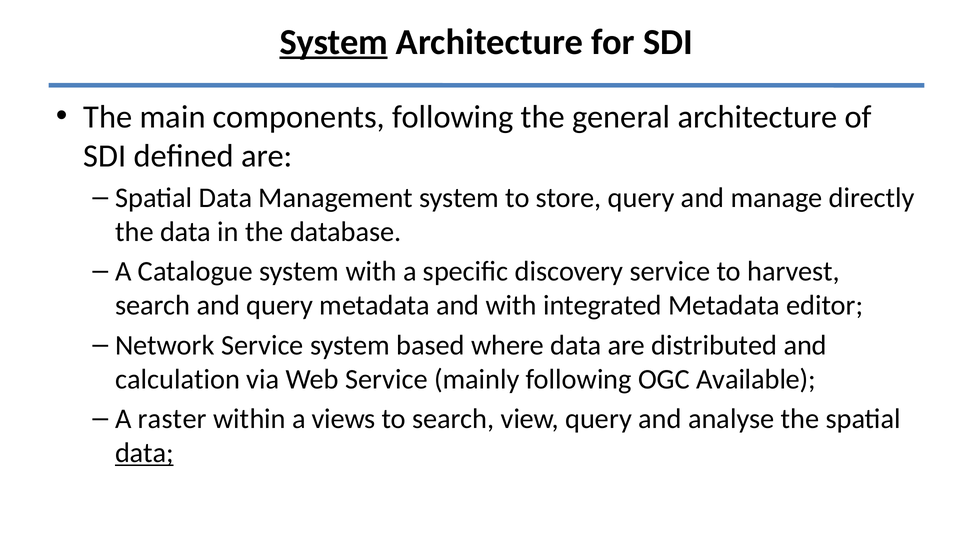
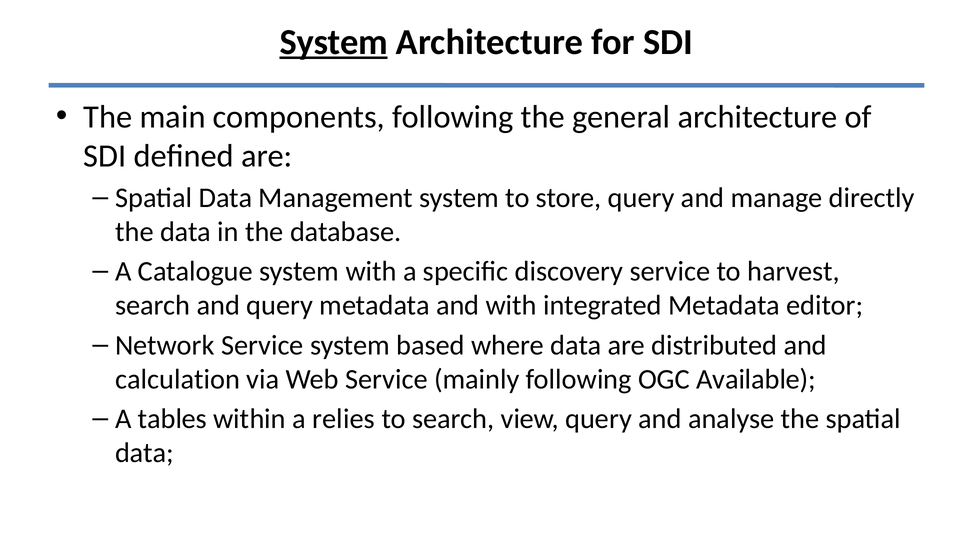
raster: raster -> tables
views: views -> relies
data at (145, 453) underline: present -> none
